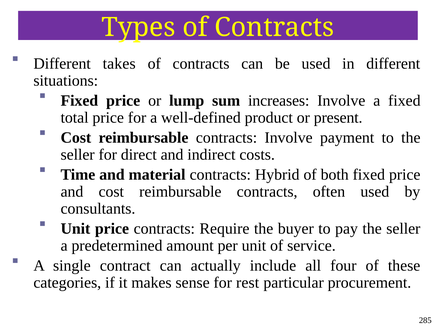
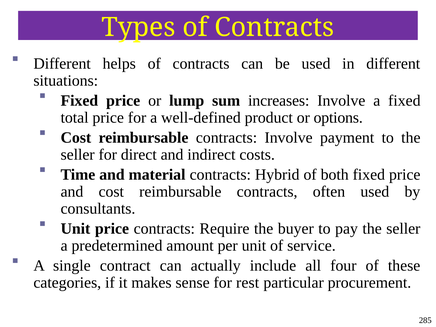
takes: takes -> helps
present: present -> options
